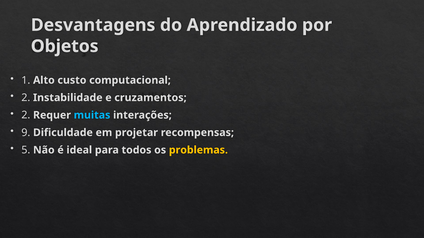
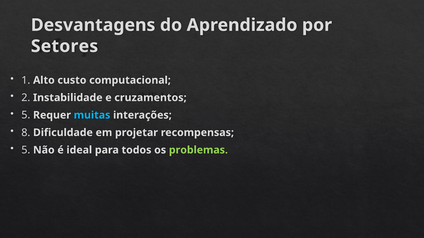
Objetos: Objetos -> Setores
2 at (26, 115): 2 -> 5
9: 9 -> 8
problemas colour: yellow -> light green
